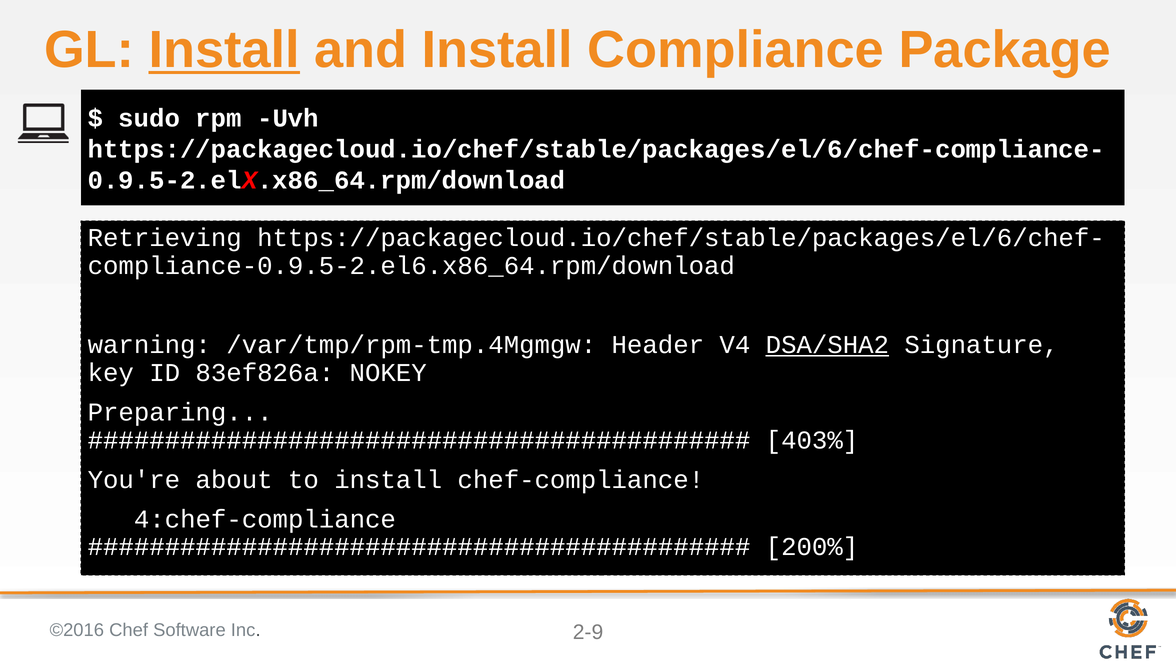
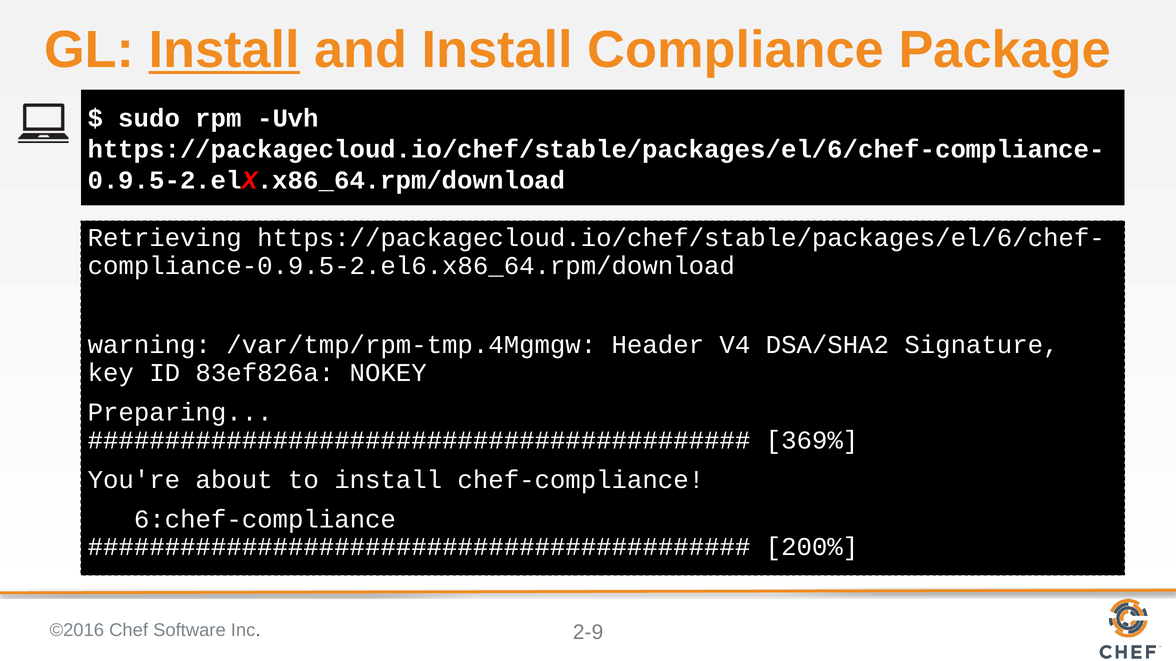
DSA/SHA2 underline: present -> none
403%: 403% -> 369%
4:chef-compliance: 4:chef-compliance -> 6:chef-compliance
